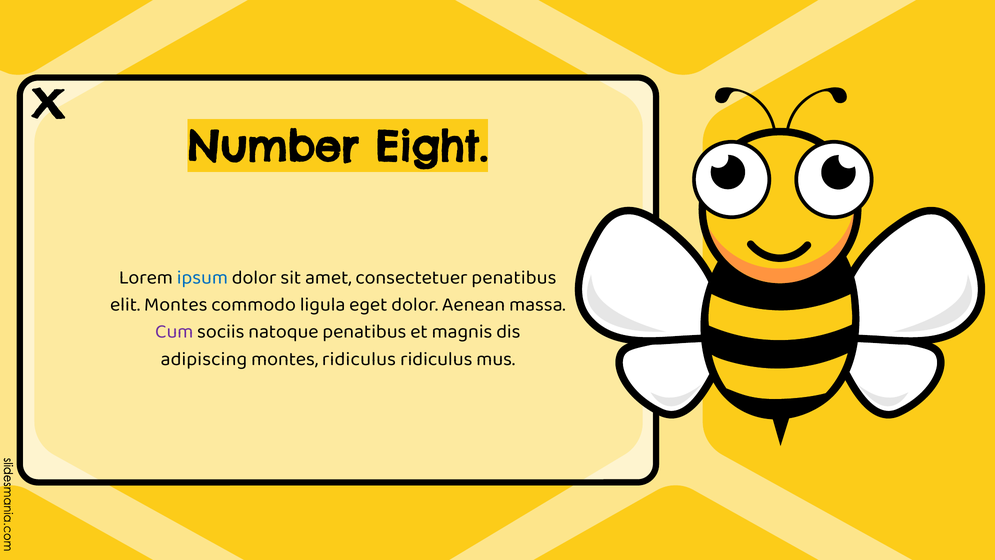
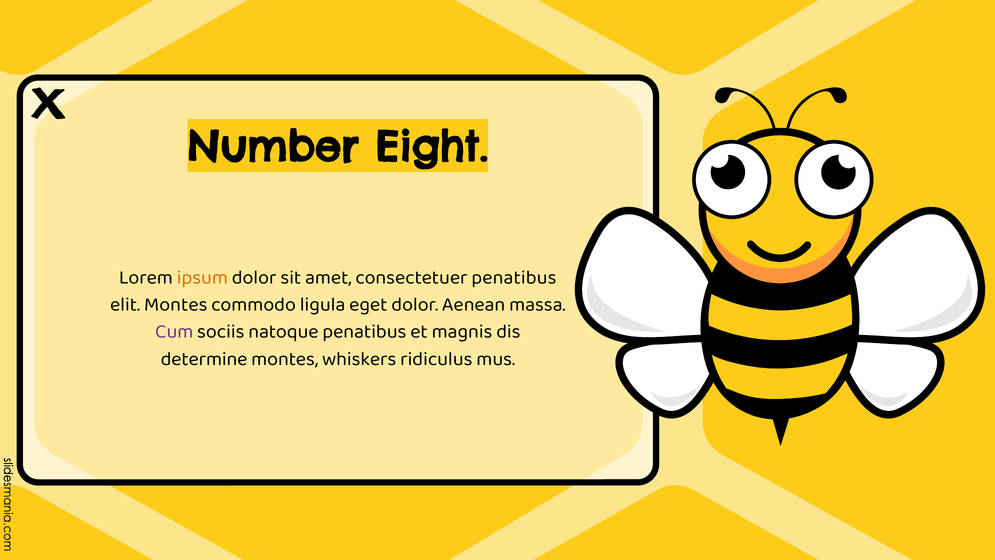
ipsum colour: blue -> orange
adipiscing: adipiscing -> determine
montes ridiculus: ridiculus -> whiskers
